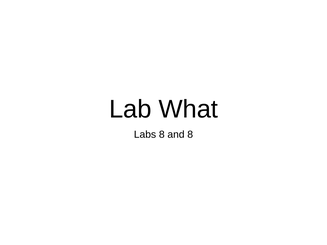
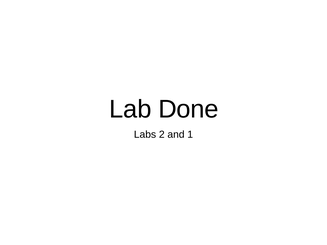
What: What -> Done
Labs 8: 8 -> 2
and 8: 8 -> 1
